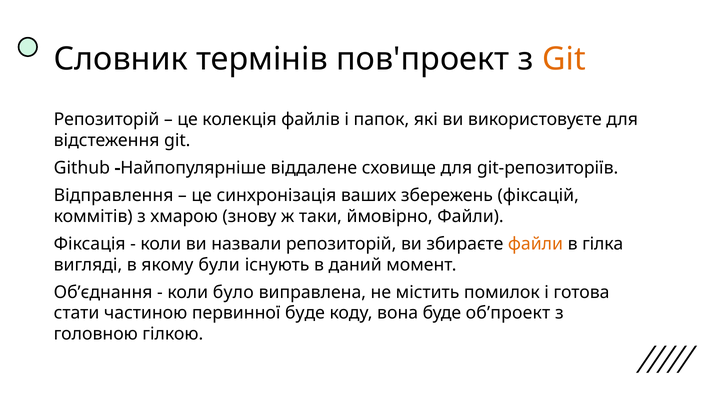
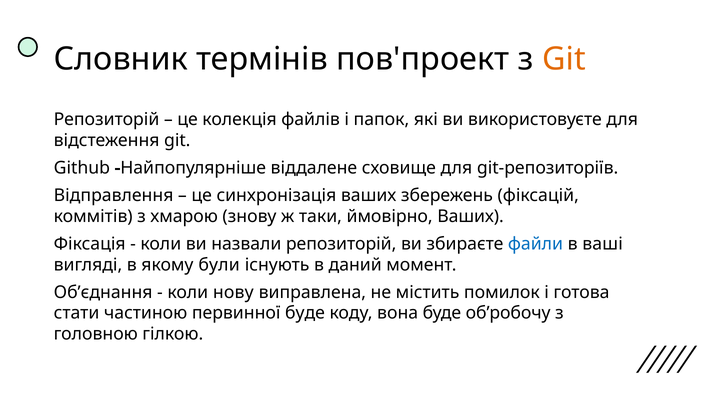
ймовірно Файли: Файли -> Ваших
файли at (536, 244) colour: orange -> blue
гілка: гілка -> ваші
було: було -> нову
об’проект: об’проект -> об’робочу
